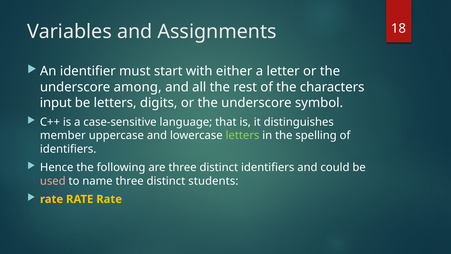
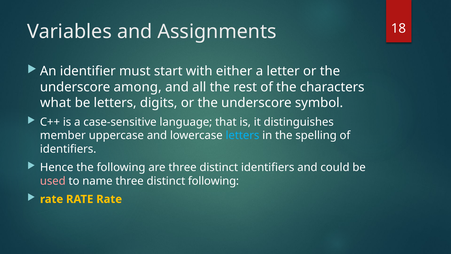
input: input -> what
letters at (242, 135) colour: light green -> light blue
distinct students: students -> following
